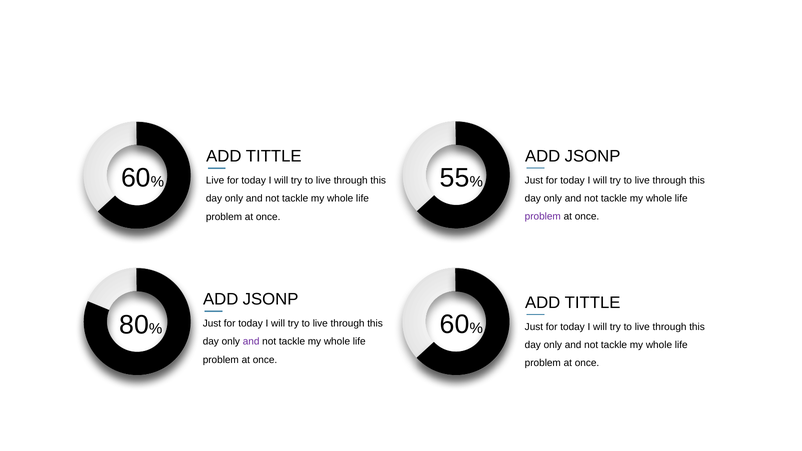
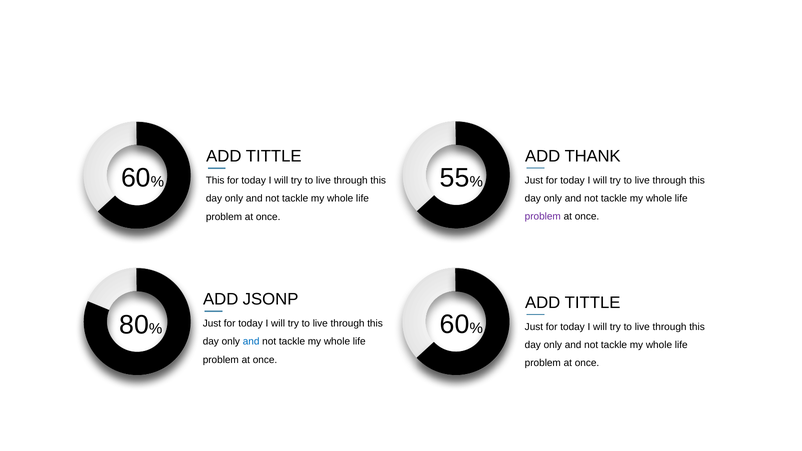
JSONP at (593, 156): JSONP -> THANK
Live at (215, 181): Live -> This
and at (251, 342) colour: purple -> blue
